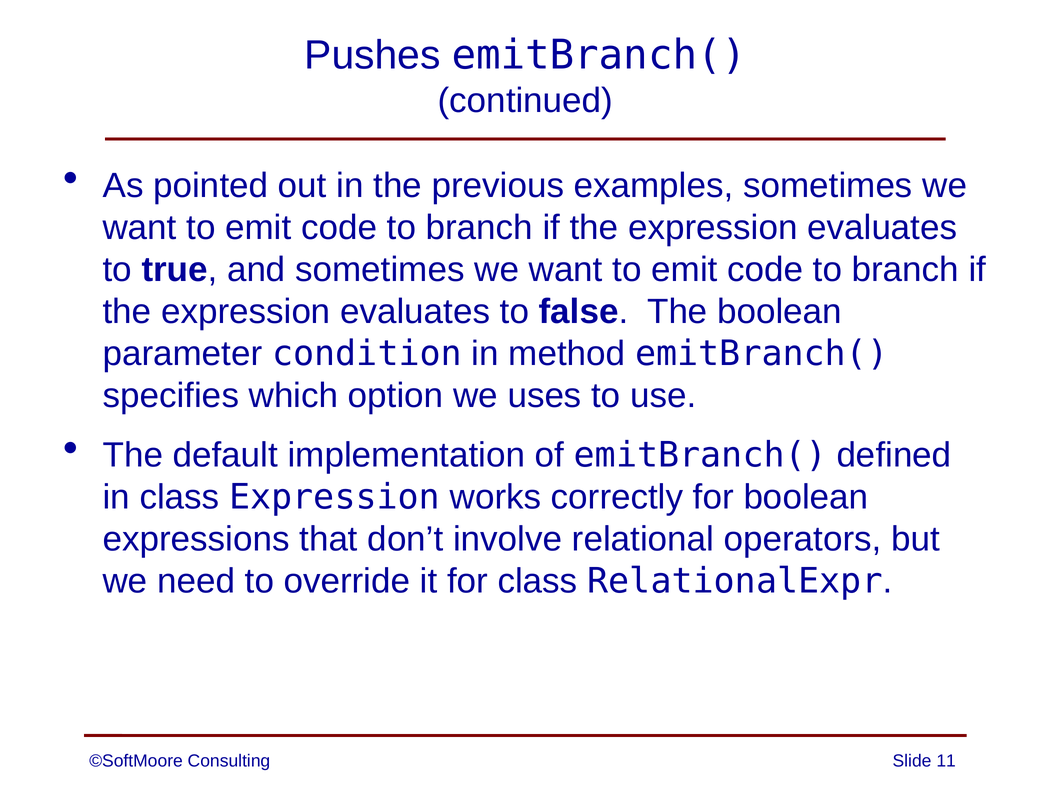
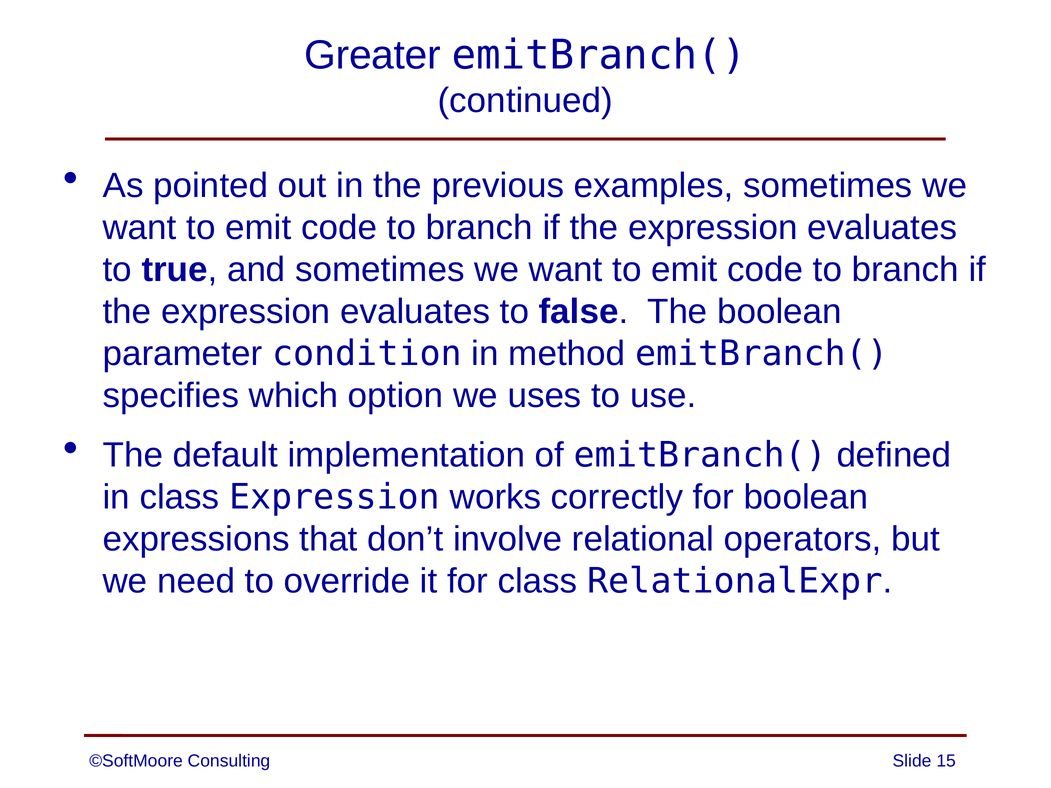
Pushes: Pushes -> Greater
11: 11 -> 15
